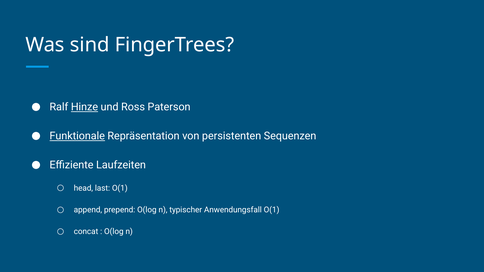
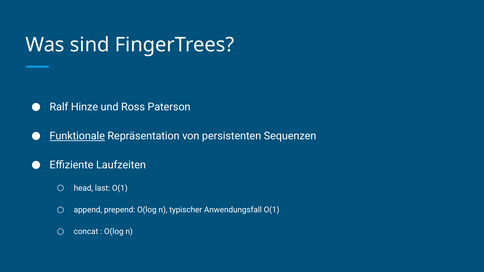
Hinze underline: present -> none
